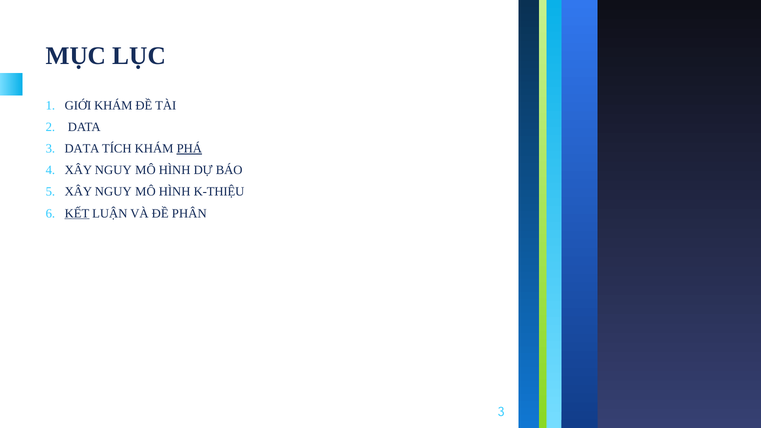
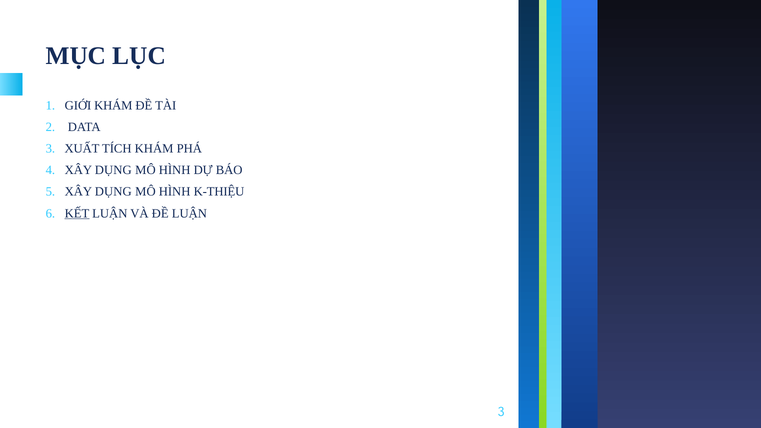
3 DATA: DATA -> XUẤT
PHÁ underline: present -> none
NGUY at (113, 170): NGUY -> DỤNG
NGUY at (113, 192): NGUY -> DỤNG
ĐỀ PHÂN: PHÂN -> LUẬN
